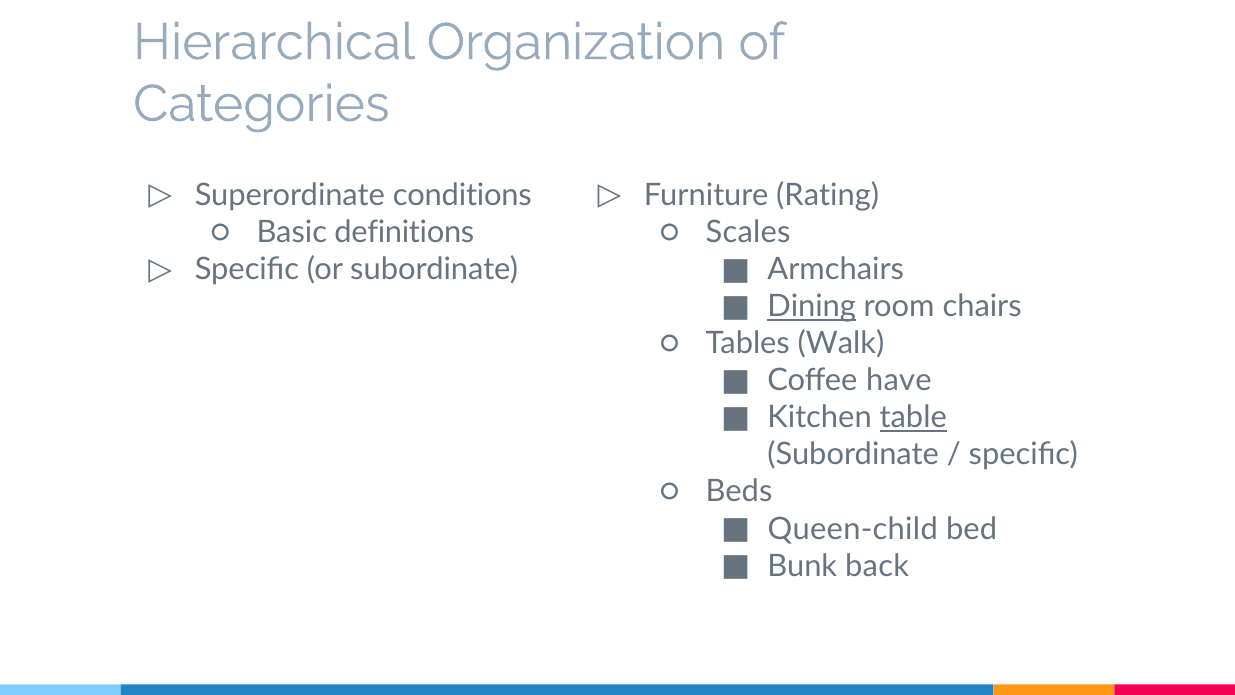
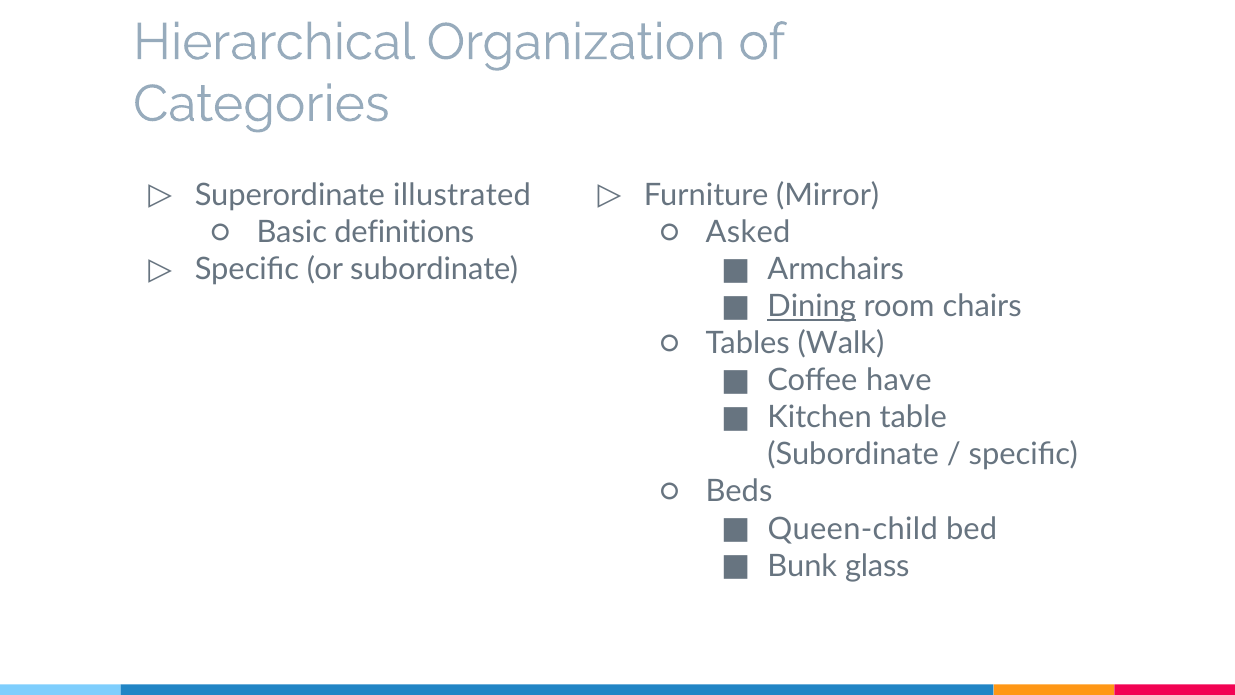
conditions: conditions -> illustrated
Rating: Rating -> Mirror
Scales: Scales -> Asked
table underline: present -> none
back: back -> glass
